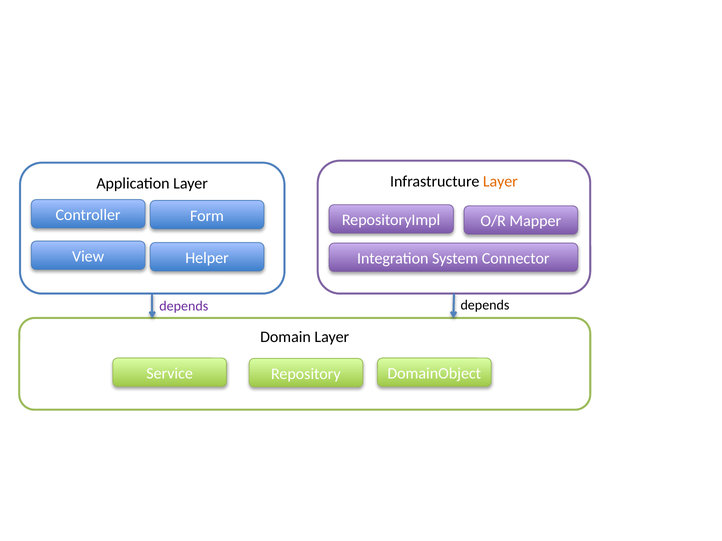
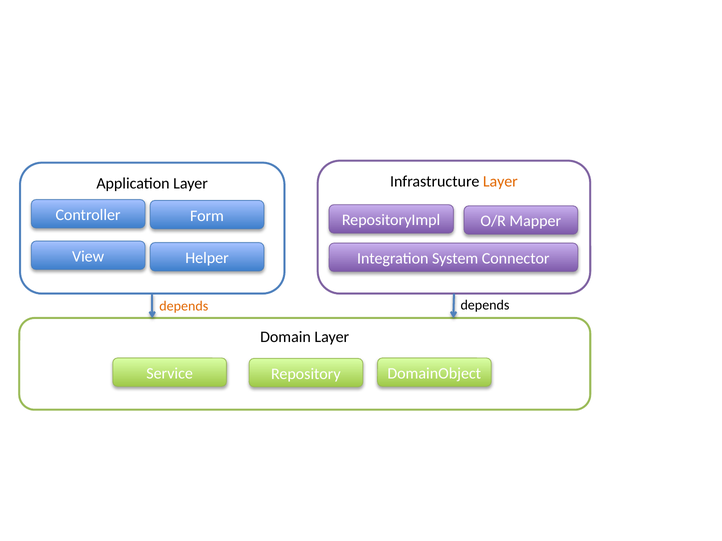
depends at (184, 306) colour: purple -> orange
